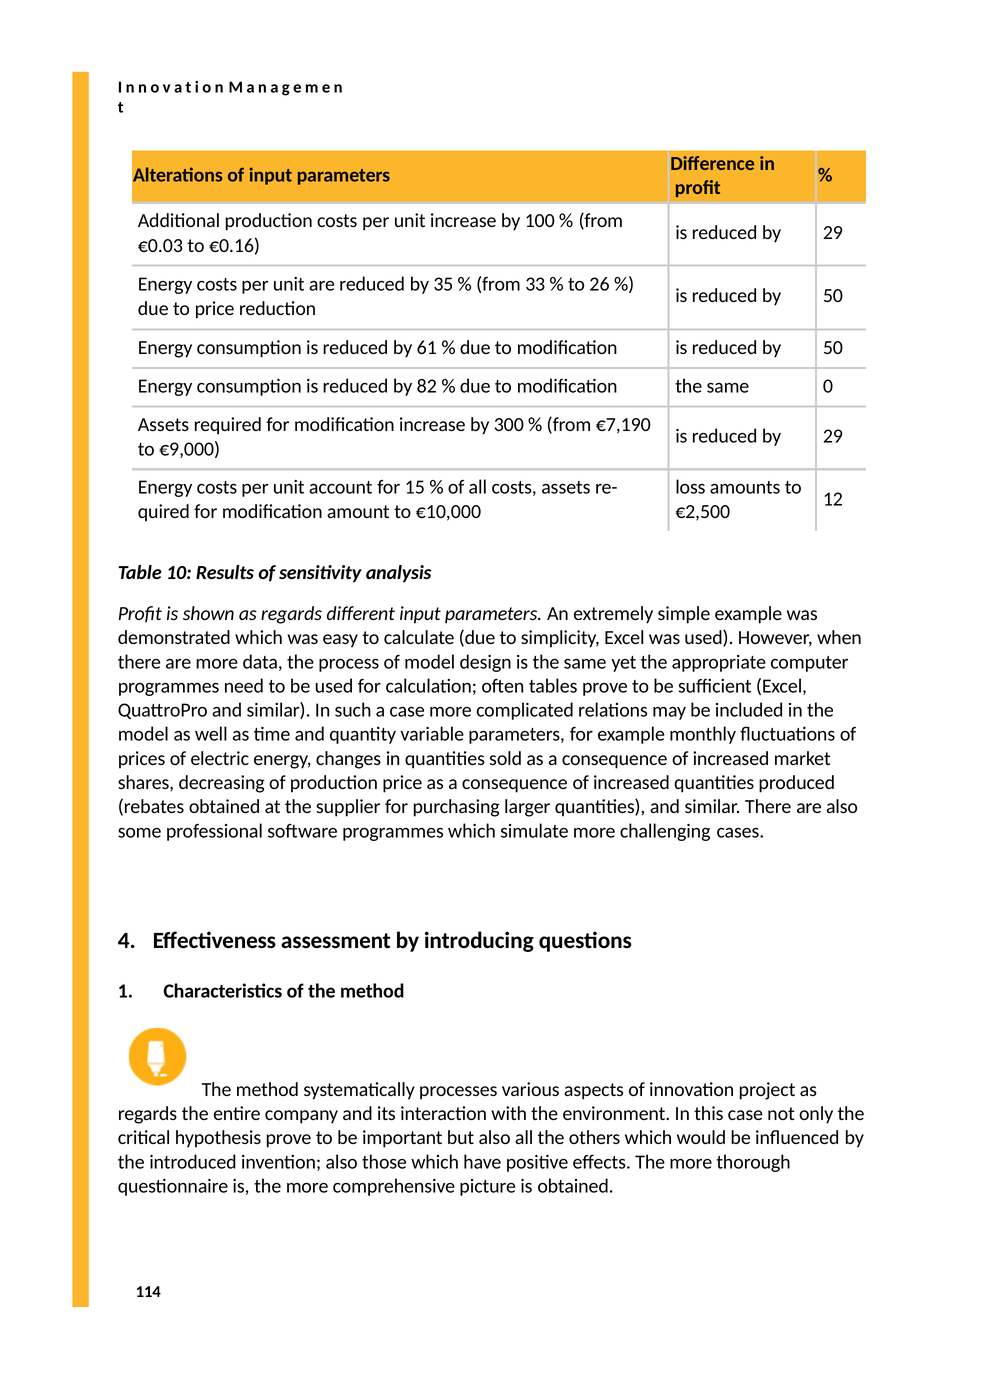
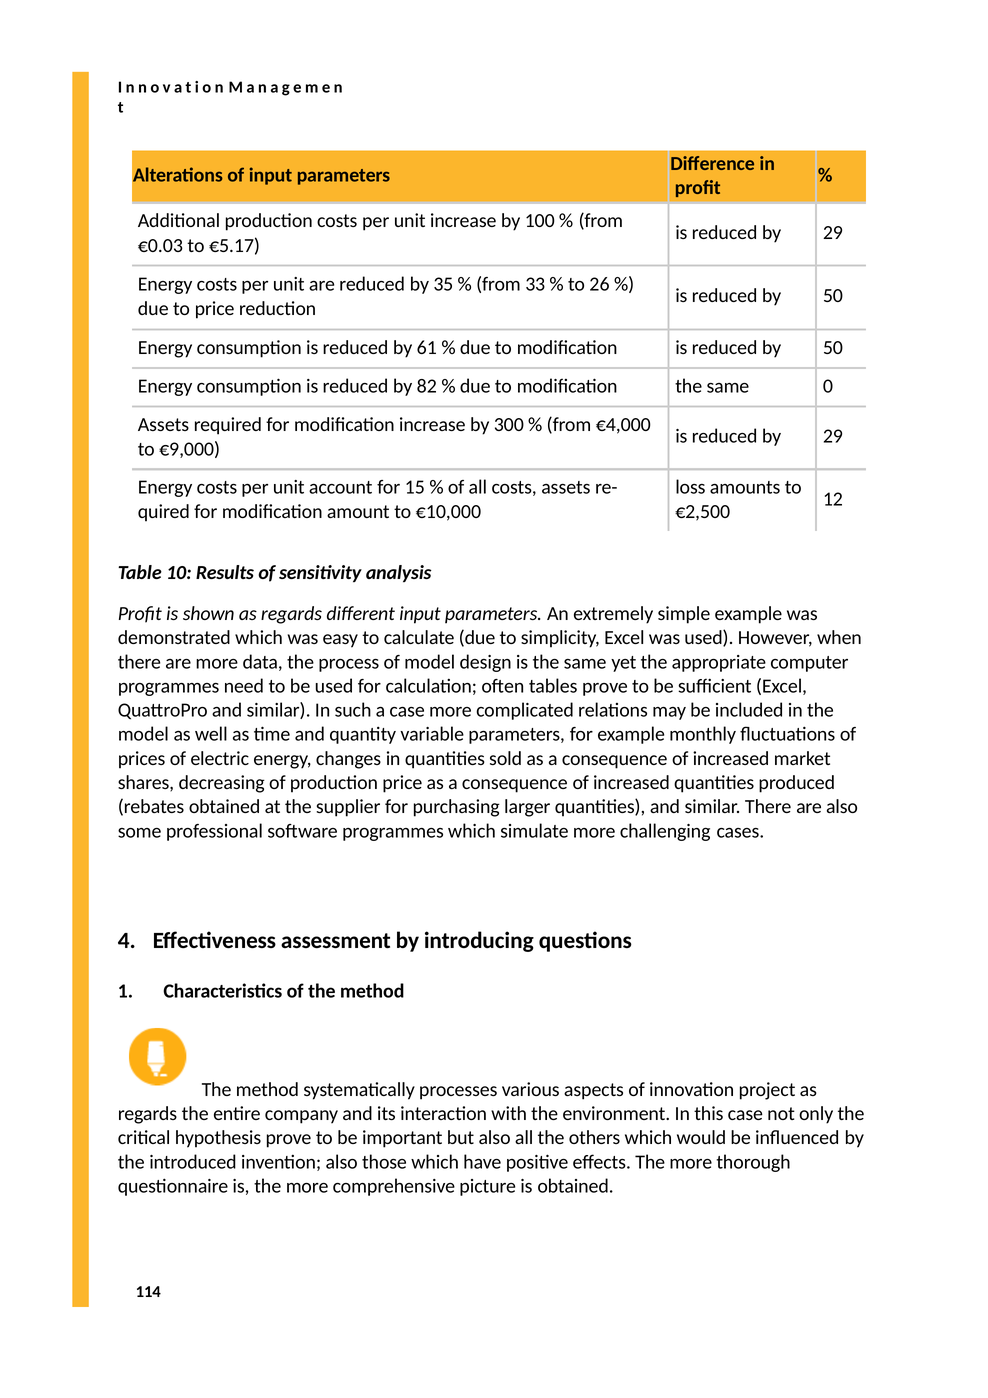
€0.16: €0.16 -> €5.17
€7,190: €7,190 -> €4,000
